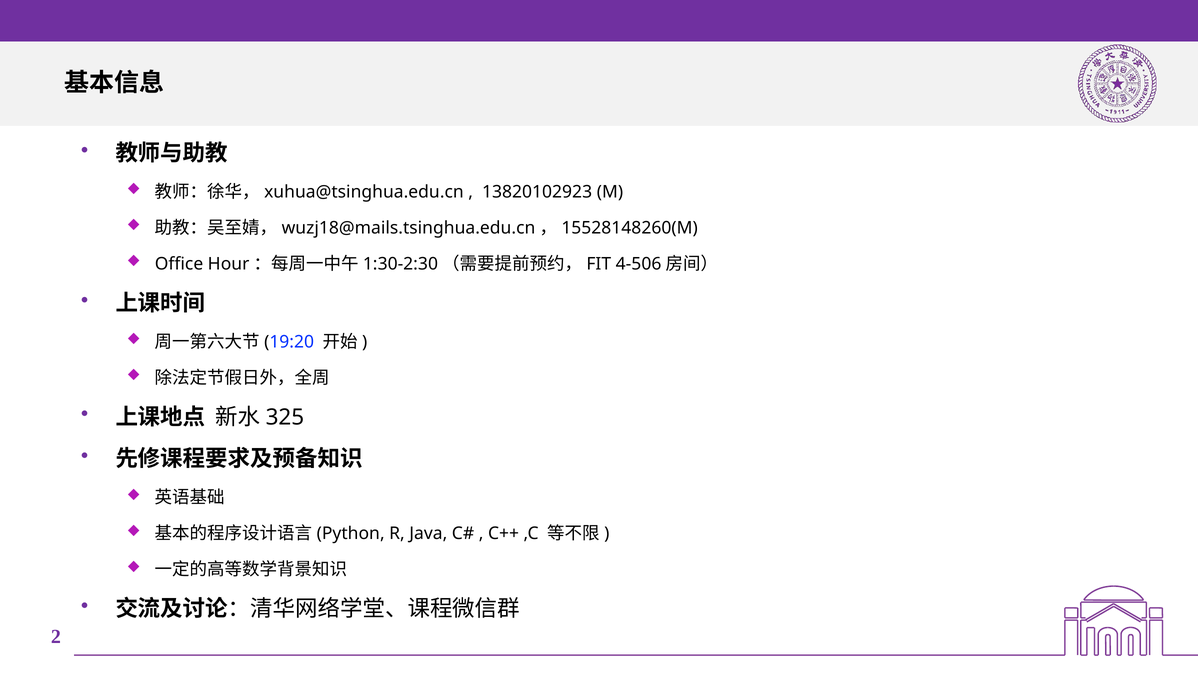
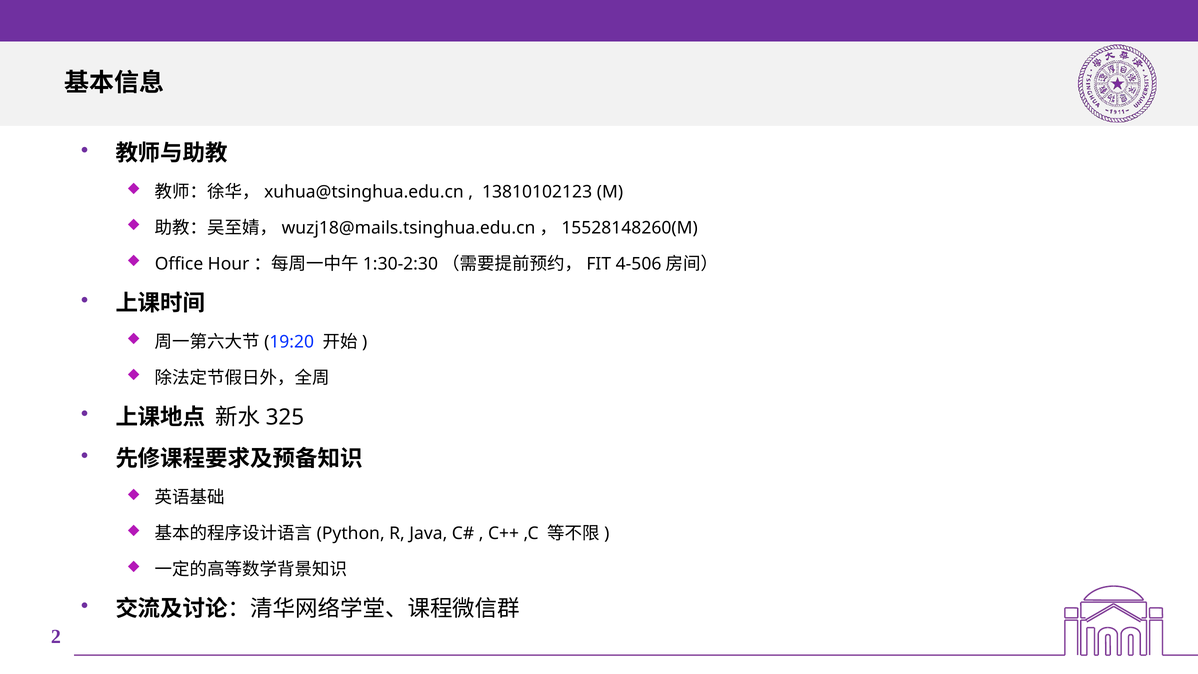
13820102923: 13820102923 -> 13810102123
